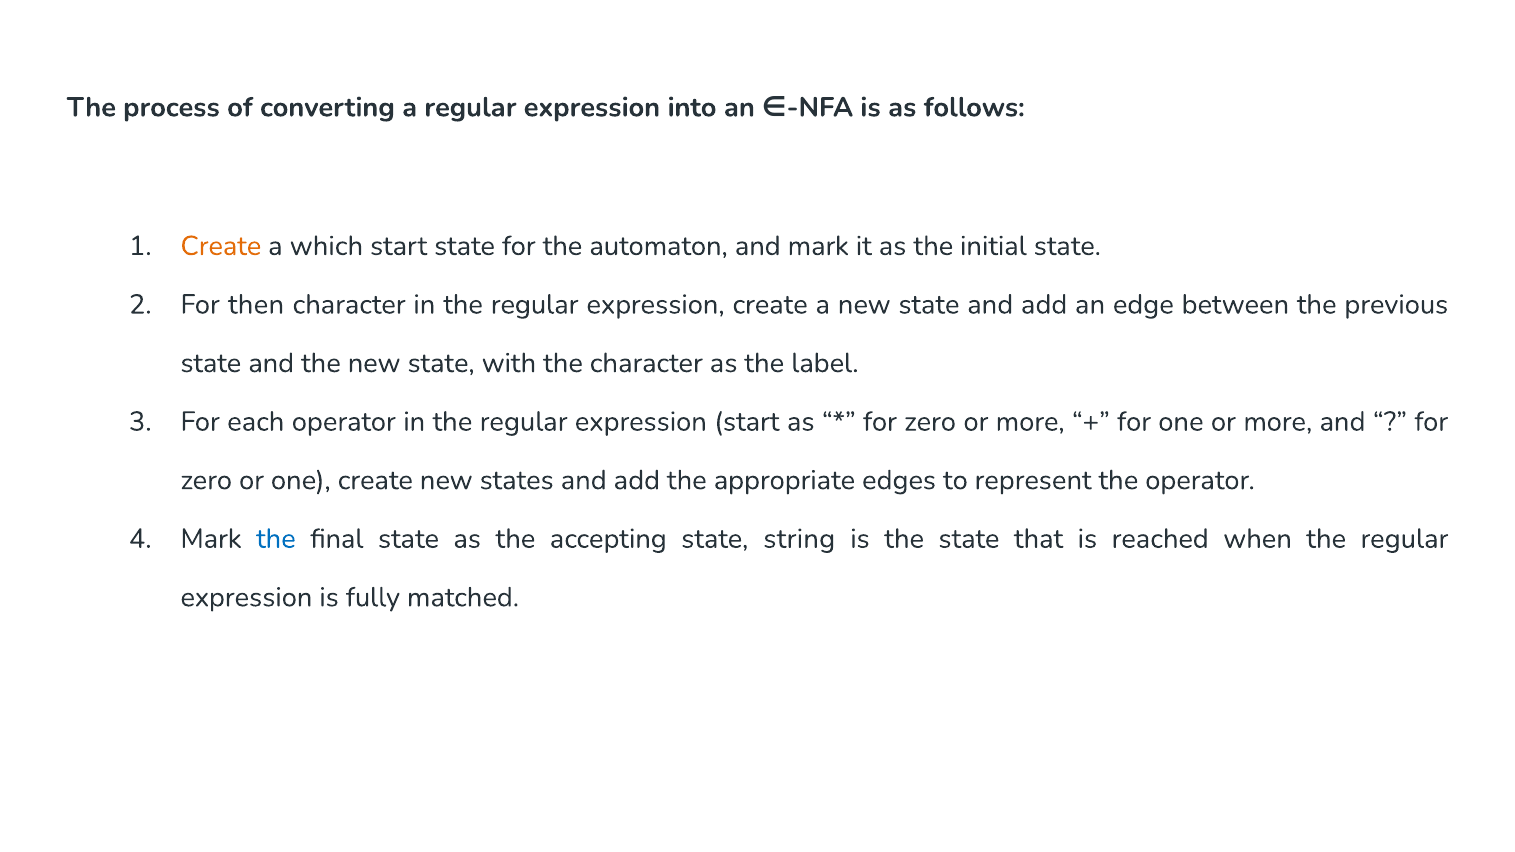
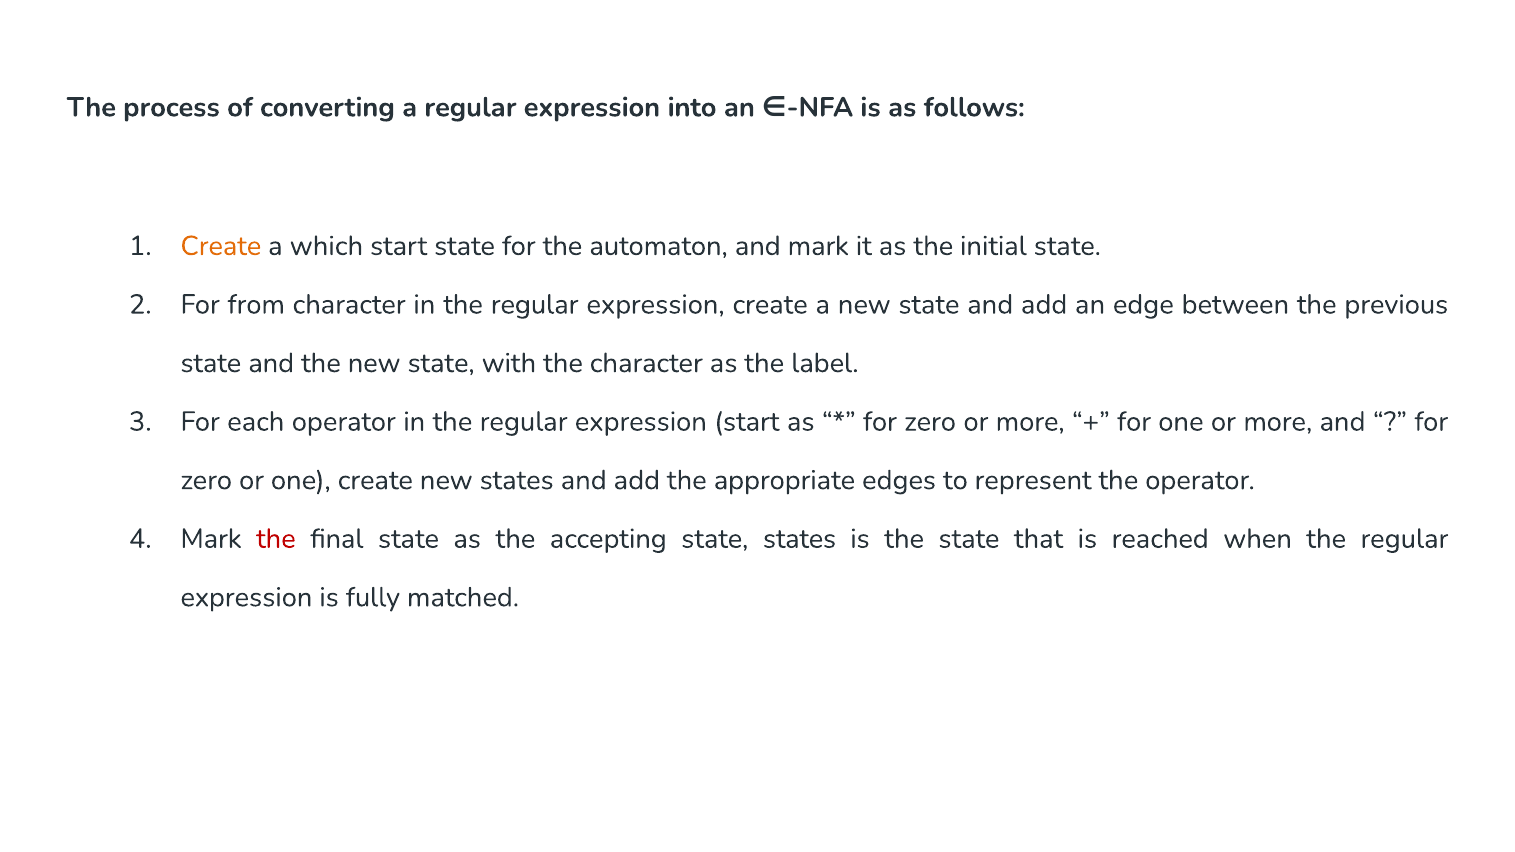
then: then -> from
the at (276, 539) colour: blue -> red
state string: string -> states
